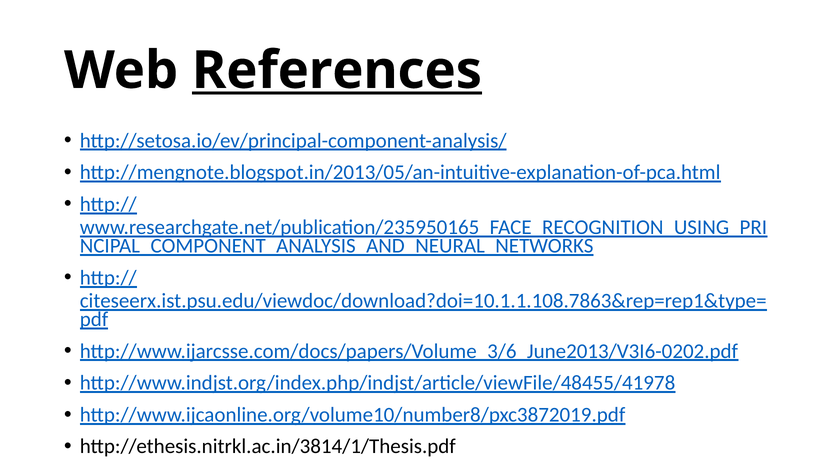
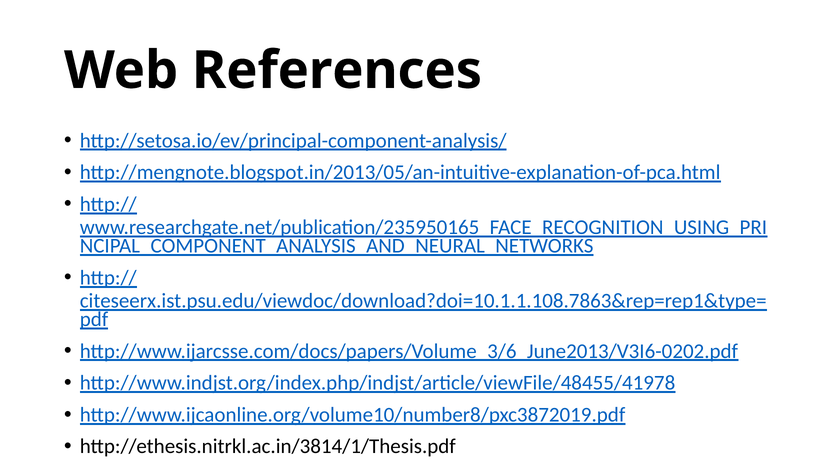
References underline: present -> none
